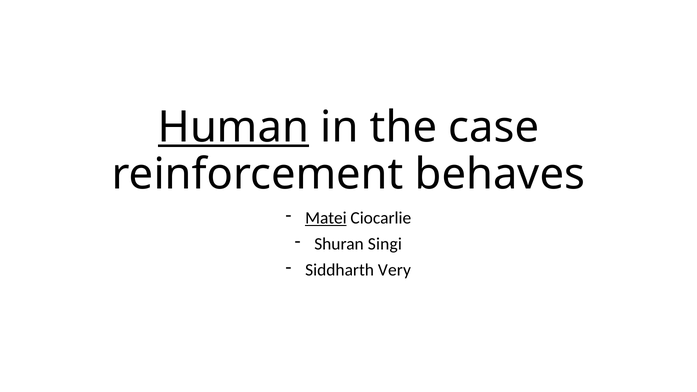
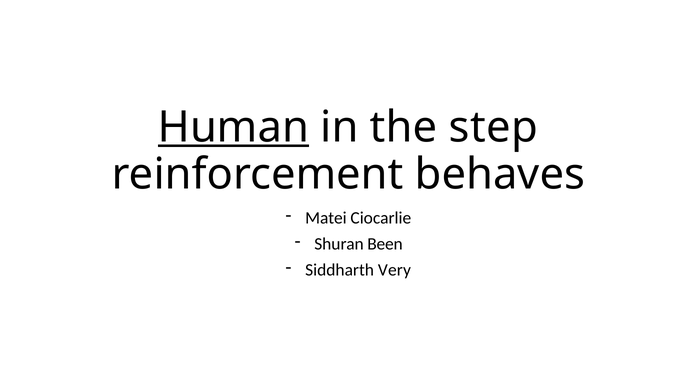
case: case -> step
Matei underline: present -> none
Singi: Singi -> Been
